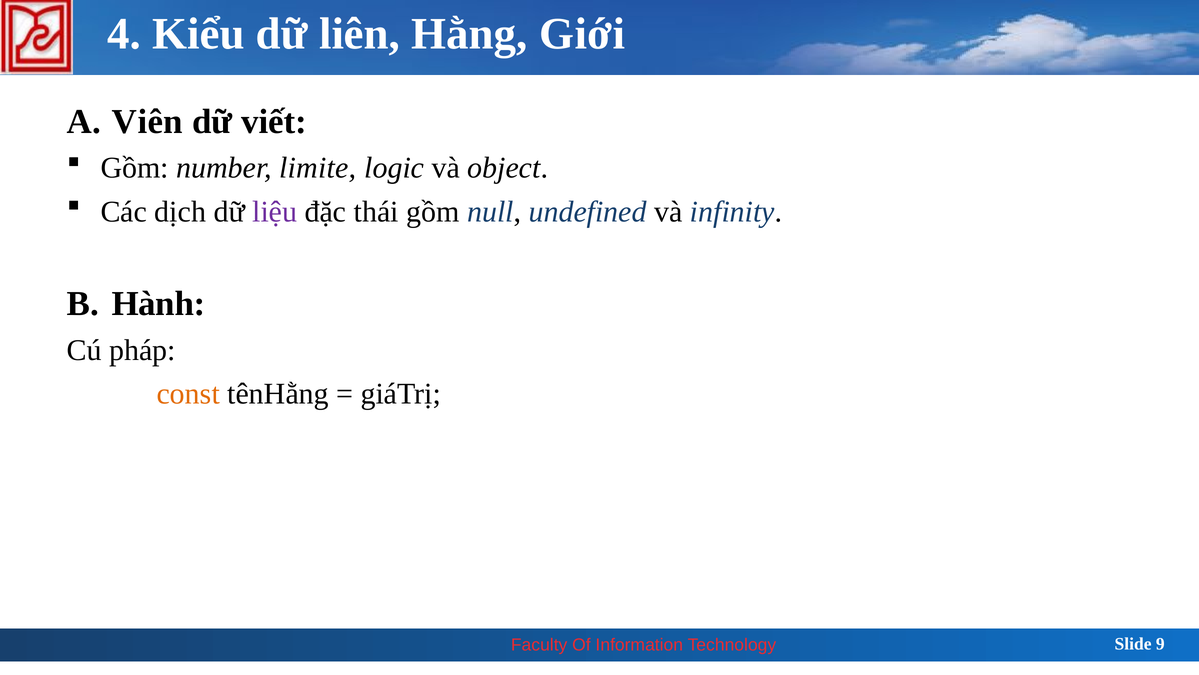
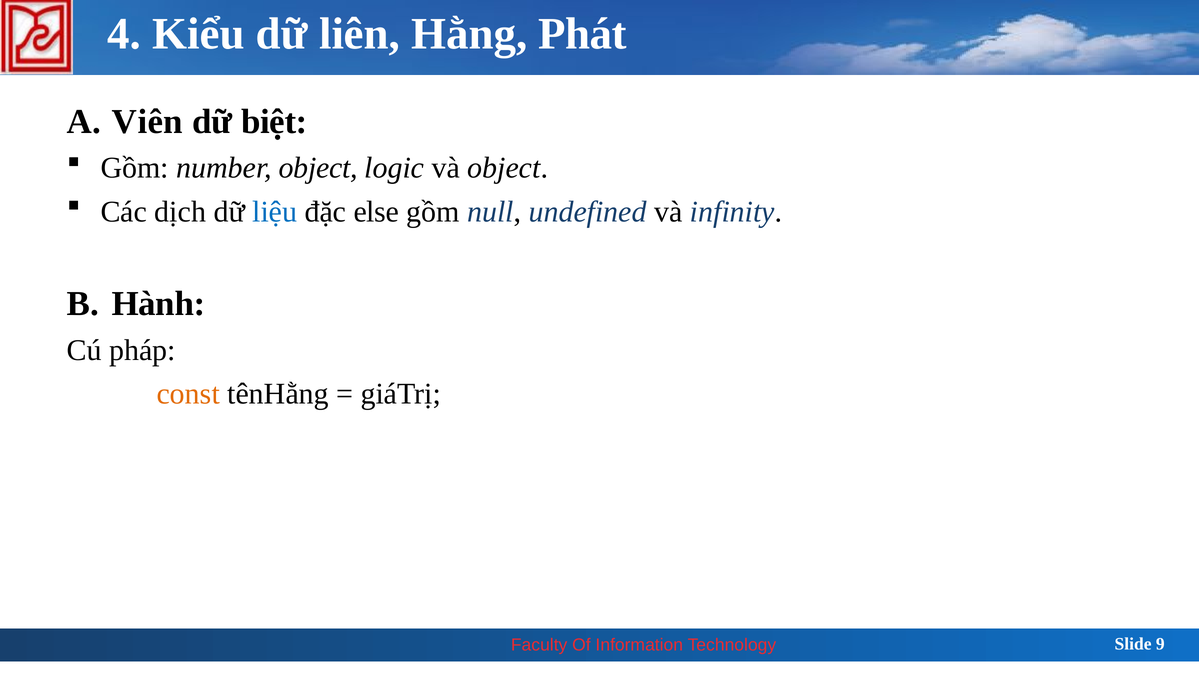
Giới: Giới -> Phát
viết: viết -> biệt
number limite: limite -> object
liệu colour: purple -> blue
thái: thái -> else
